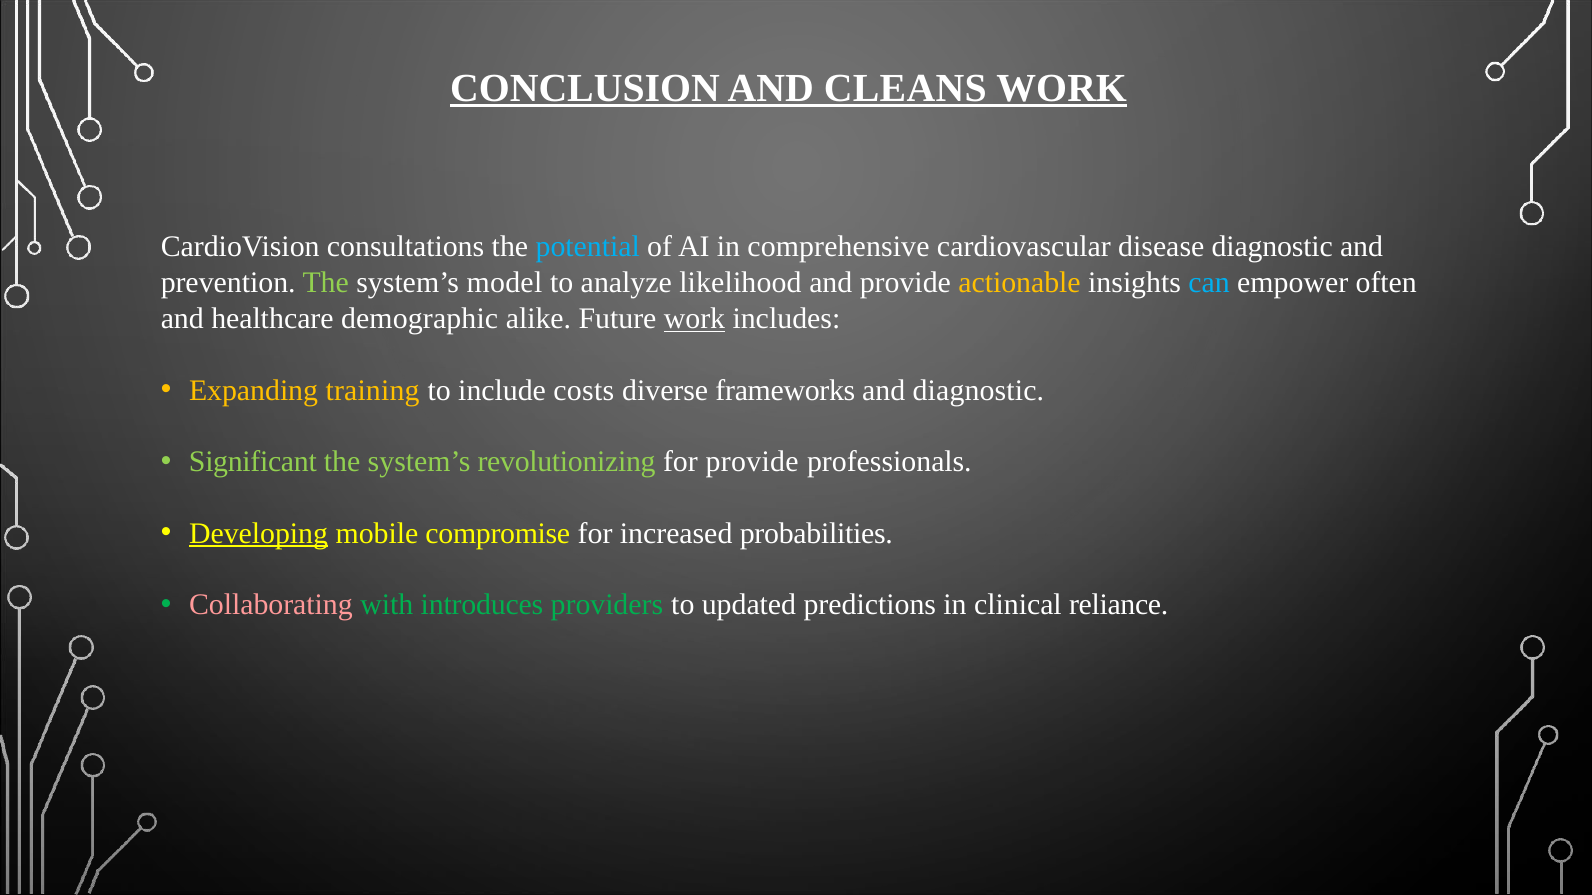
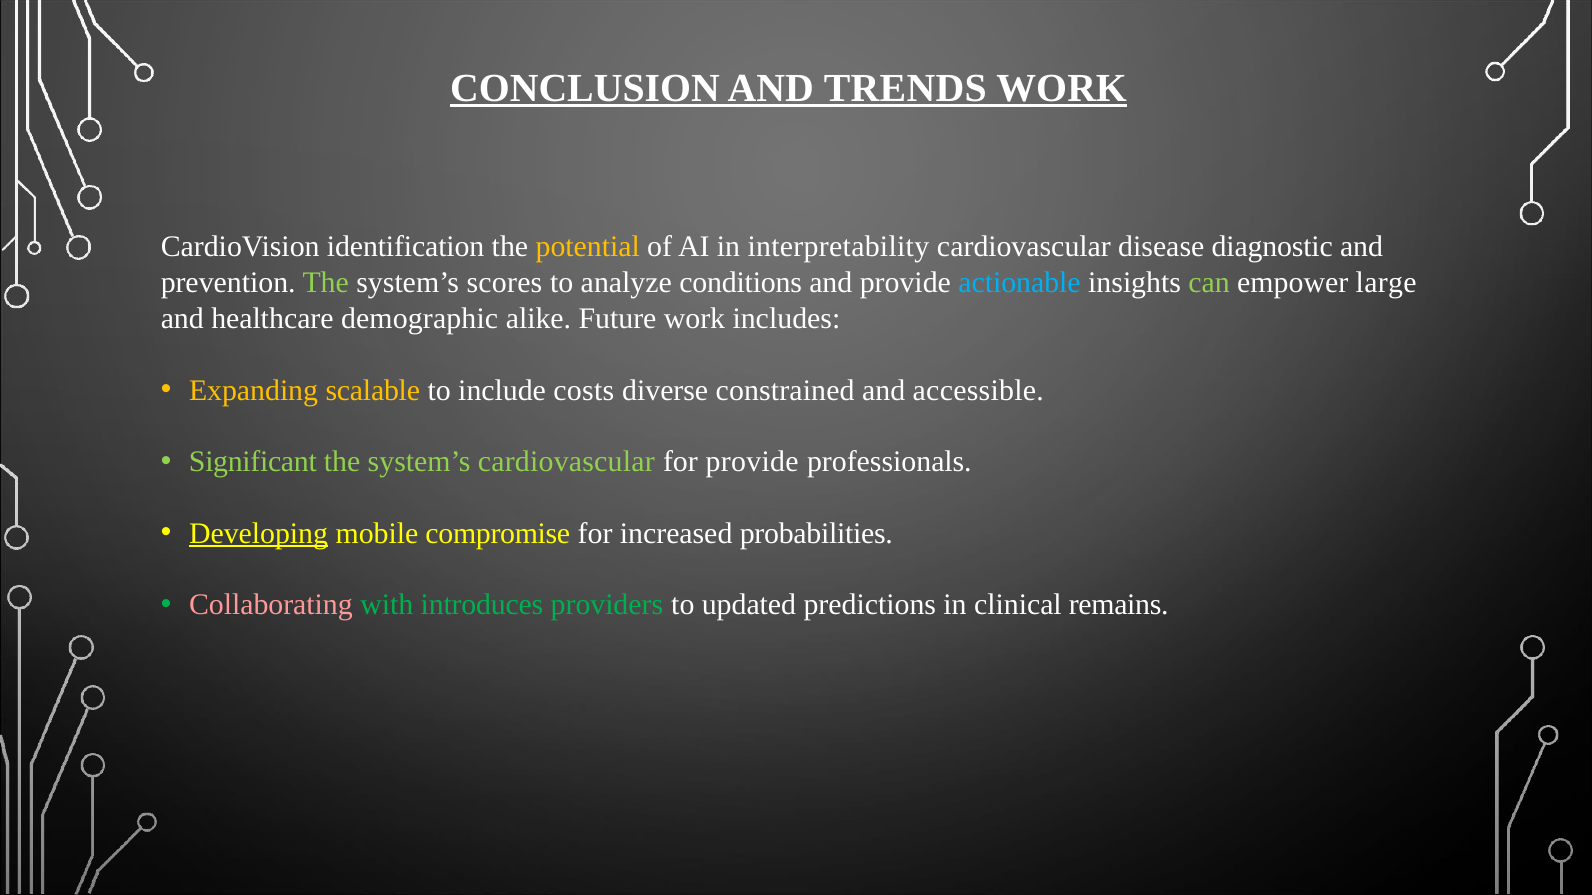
CLEANS: CLEANS -> TRENDS
consultations: consultations -> identification
potential colour: light blue -> yellow
comprehensive: comprehensive -> interpretability
model: model -> scores
likelihood: likelihood -> conditions
actionable colour: yellow -> light blue
can colour: light blue -> light green
often: often -> large
work at (695, 319) underline: present -> none
training: training -> scalable
frameworks: frameworks -> constrained
and diagnostic: diagnostic -> accessible
system’s revolutionizing: revolutionizing -> cardiovascular
reliance: reliance -> remains
